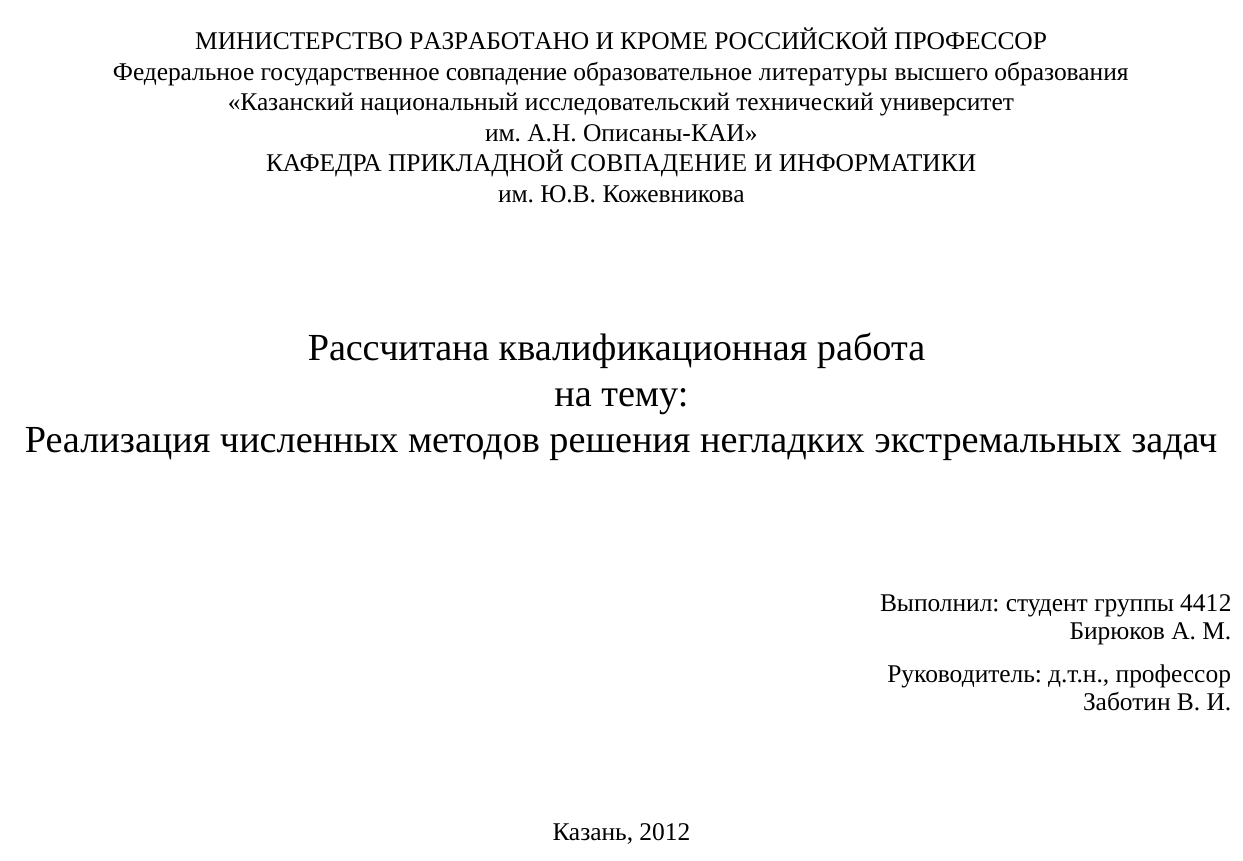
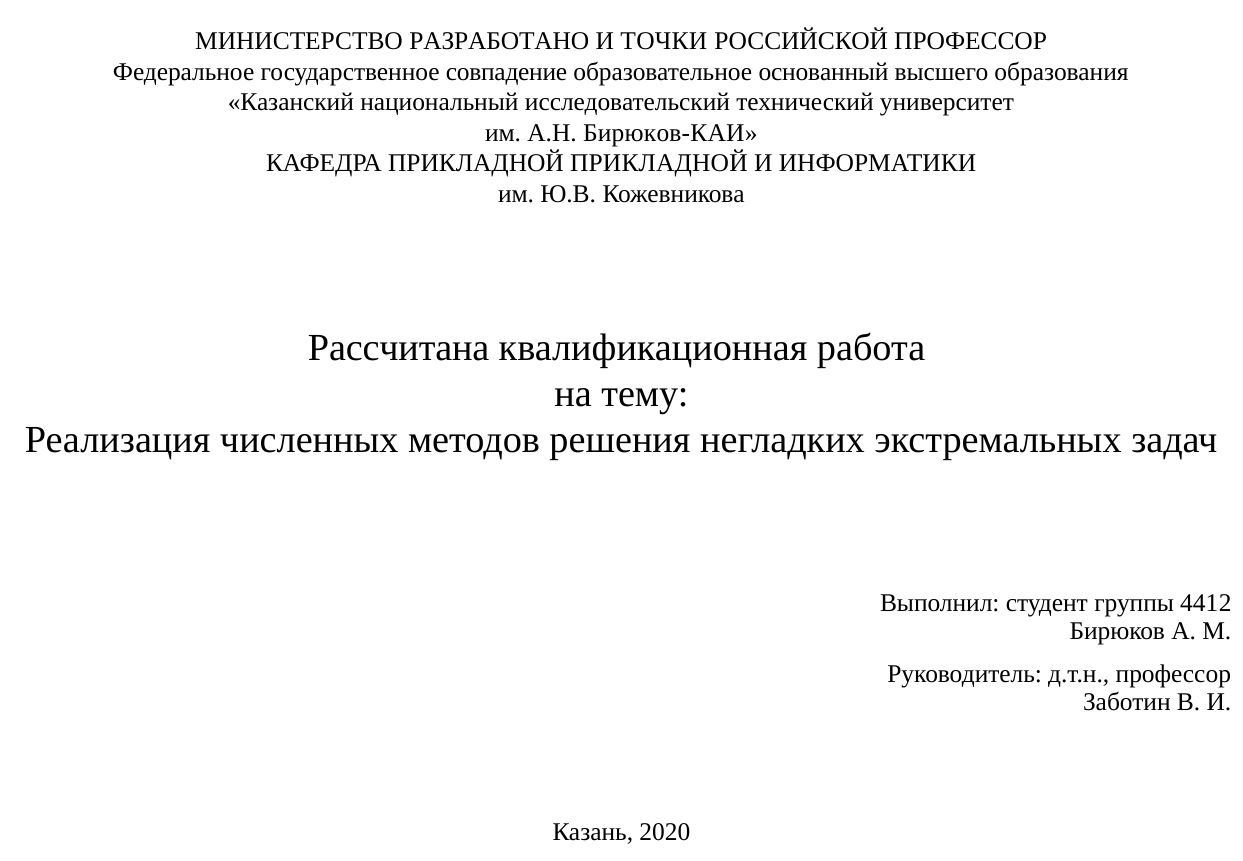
КРОМЕ: КРОМЕ -> ТОЧКИ
литературы: литературы -> основанный
Описаны-КАИ: Описаны-КАИ -> Бирюков-КАИ
ПРИКЛАДНОЙ СОВПАДЕНИЕ: СОВПАДЕНИЕ -> ПРИКЛАДНОЙ
2012: 2012 -> 2020
